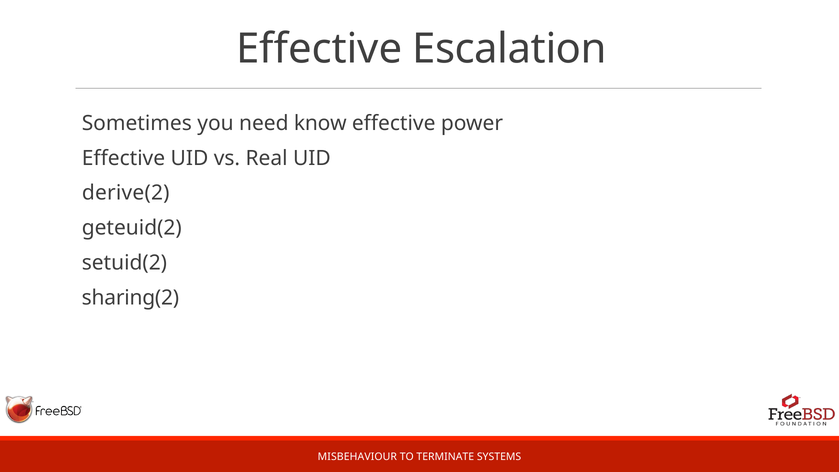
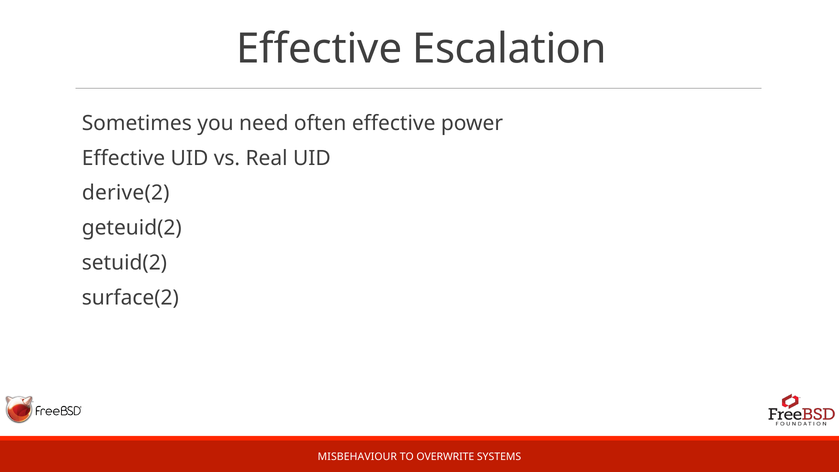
know: know -> often
sharing(2: sharing(2 -> surface(2
TERMINATE: TERMINATE -> OVERWRITE
